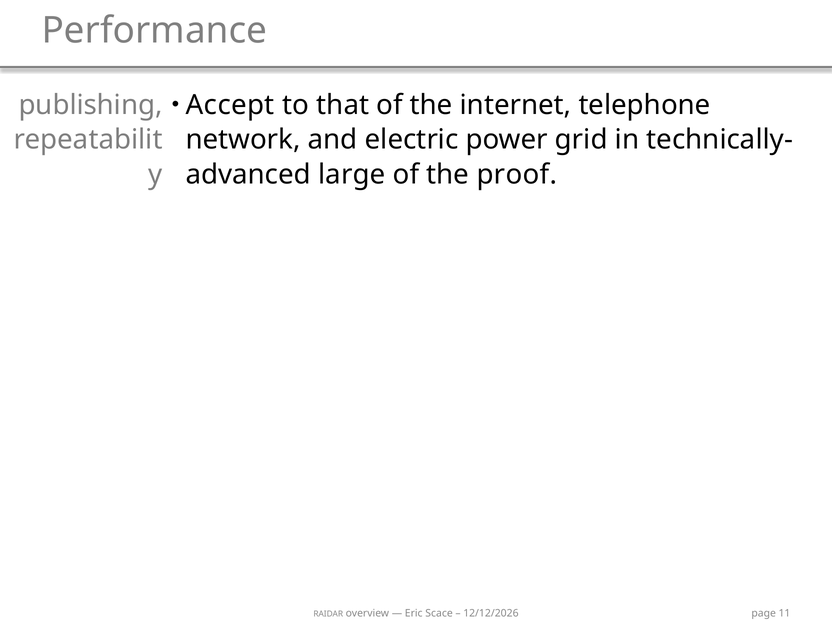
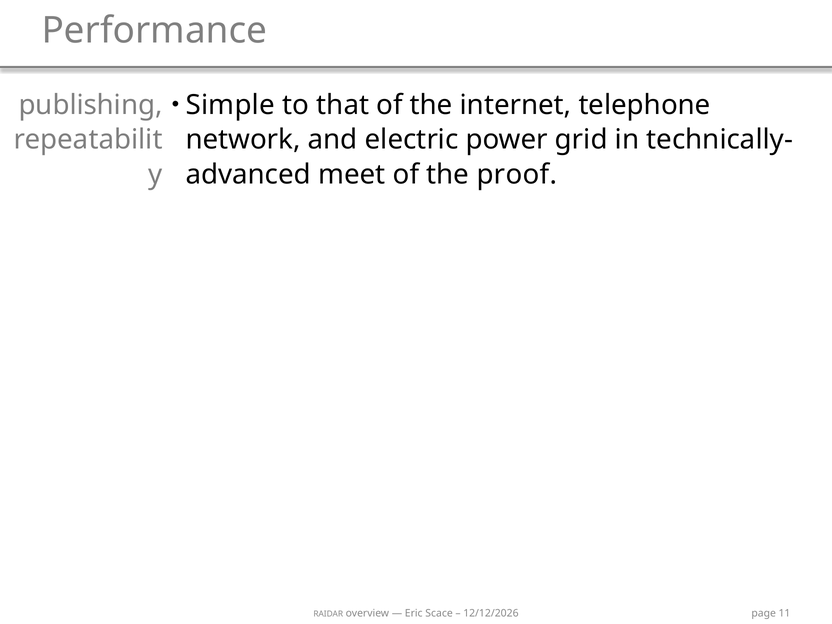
Accept: Accept -> Simple
large: large -> meet
